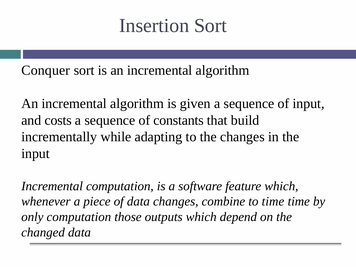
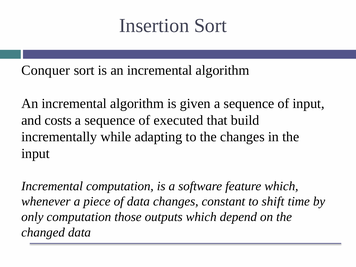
constants: constants -> executed
combine: combine -> constant
to time: time -> shift
